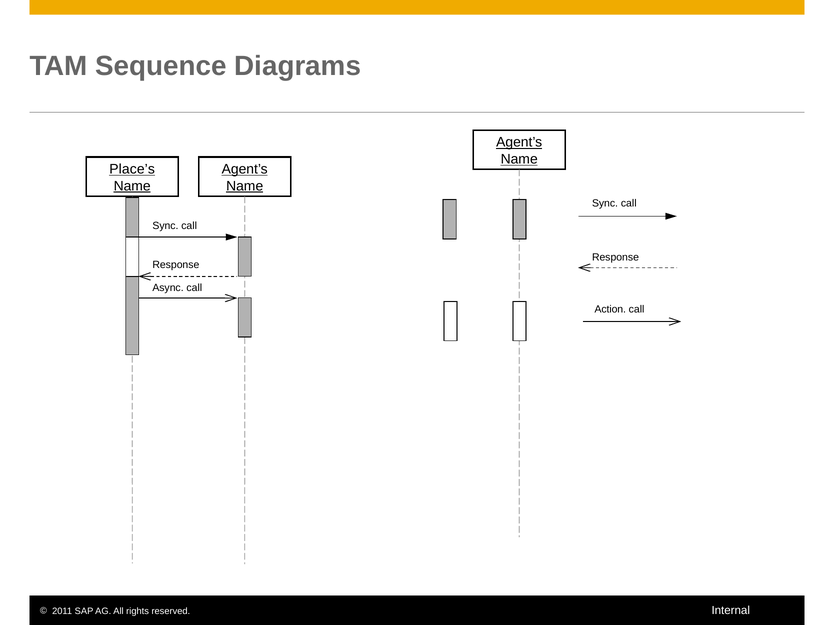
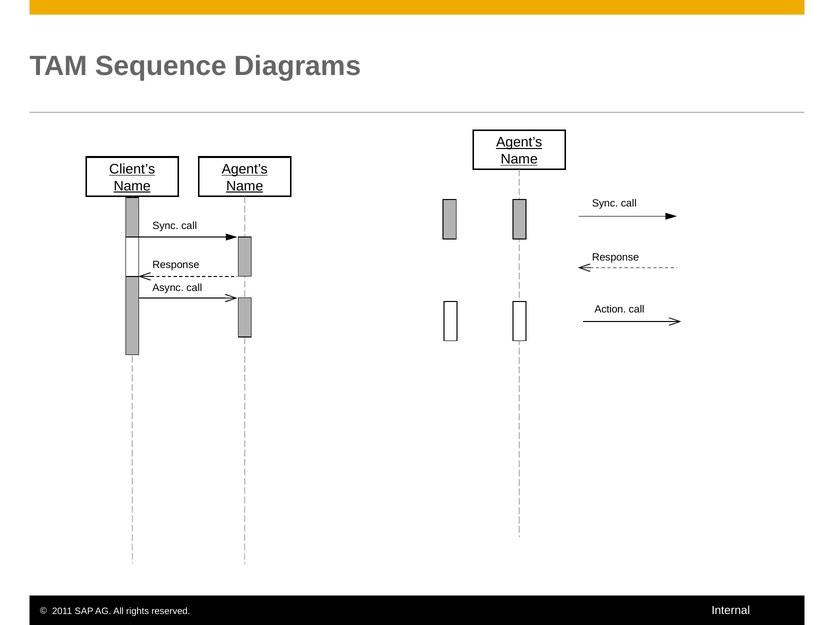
Place’s: Place’s -> Client’s
